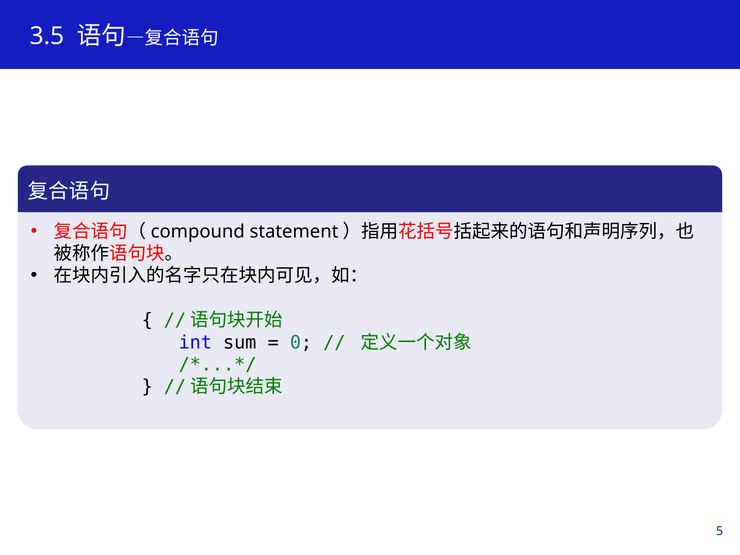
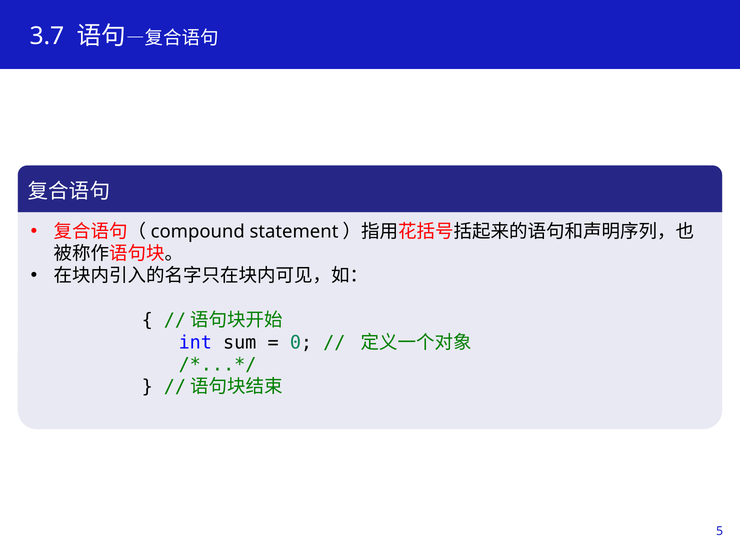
3.5: 3.5 -> 3.7
